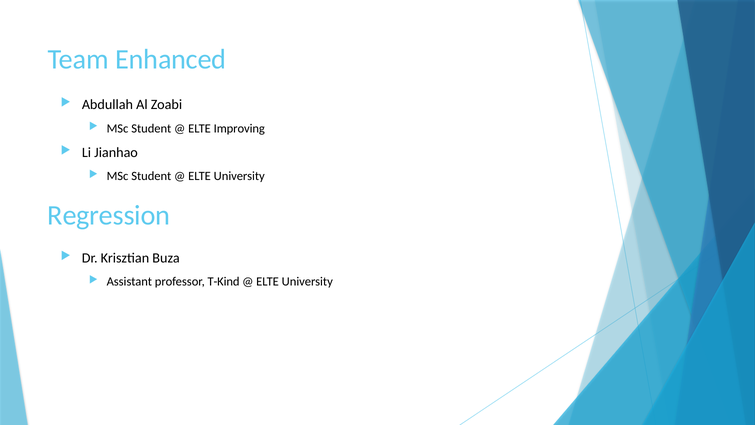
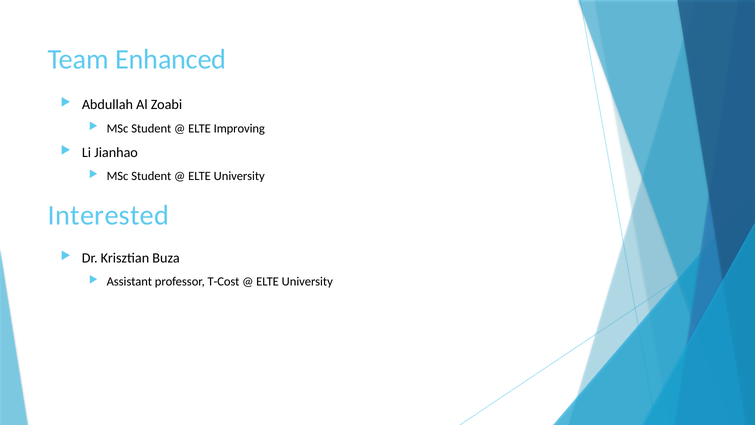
Regression: Regression -> Interested
T-Kind: T-Kind -> T-Cost
